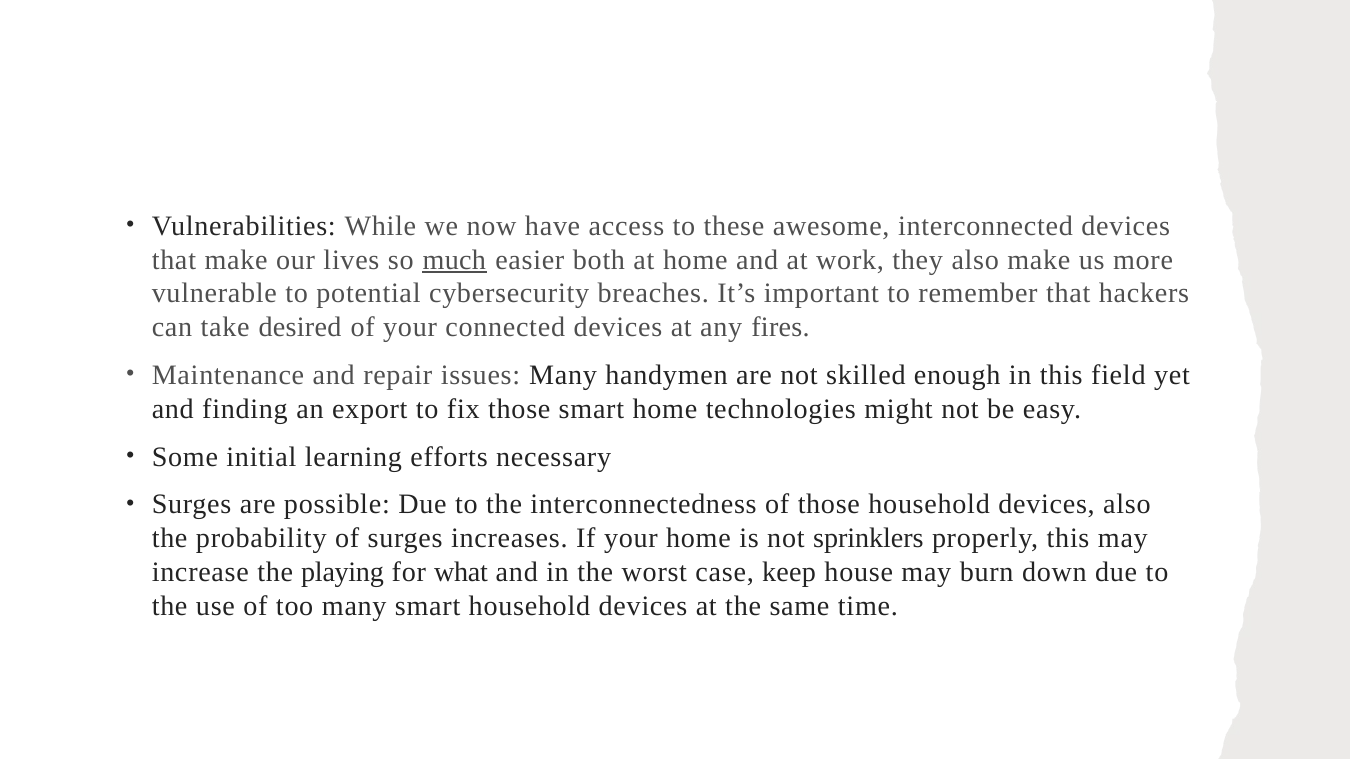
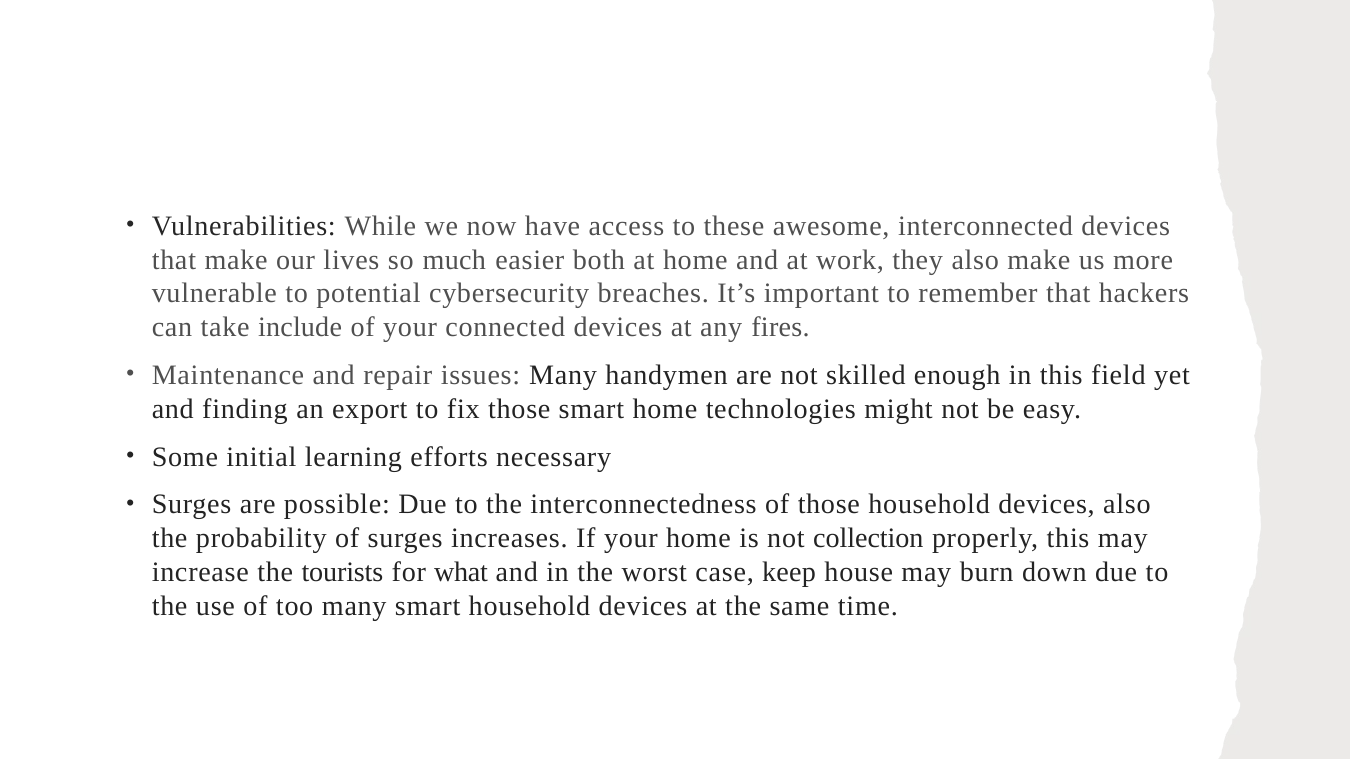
much underline: present -> none
desired: desired -> include
sprinklers: sprinklers -> collection
playing: playing -> tourists
